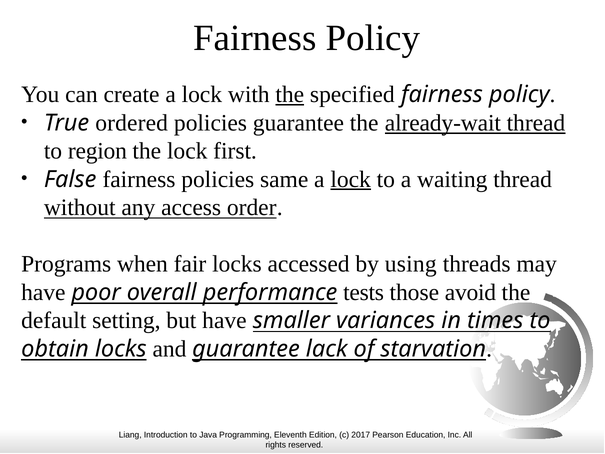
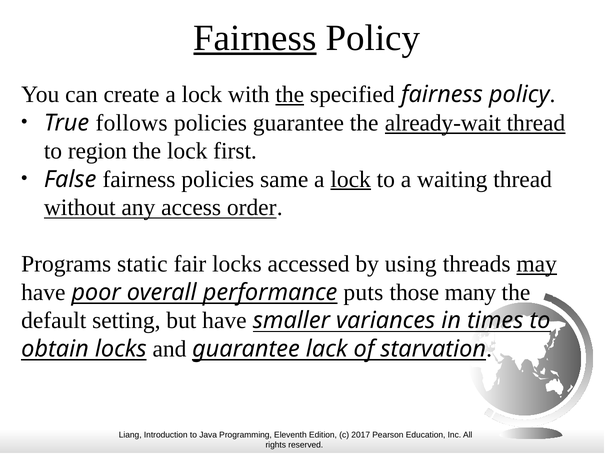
Fairness at (255, 38) underline: none -> present
ordered: ordered -> follows
when: when -> static
may underline: none -> present
tests: tests -> puts
avoid: avoid -> many
